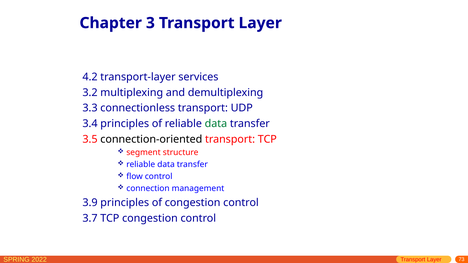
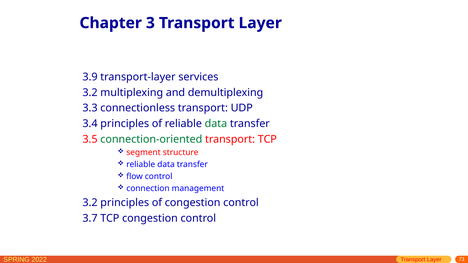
4.2: 4.2 -> 3.9
connection-oriented colour: black -> green
3.9 at (90, 203): 3.9 -> 3.2
